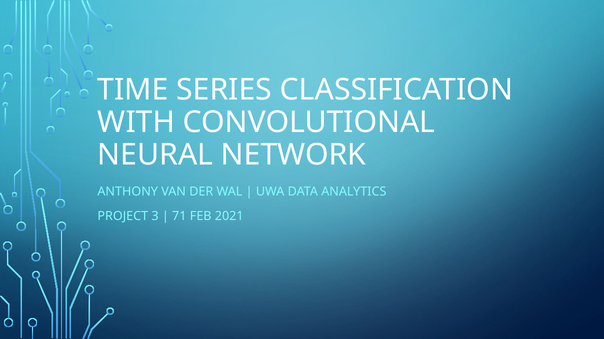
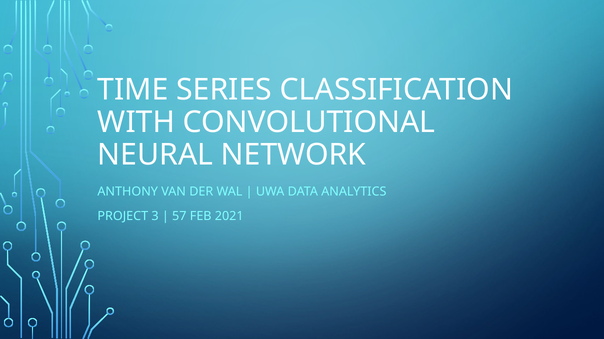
71: 71 -> 57
